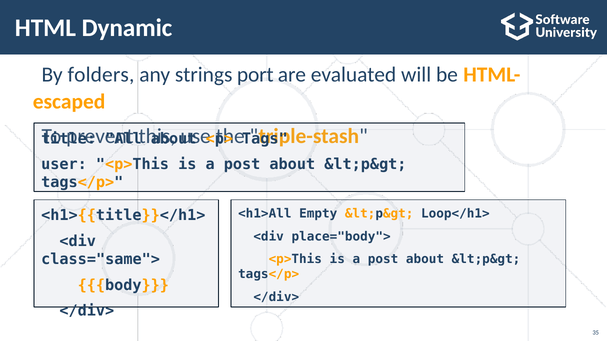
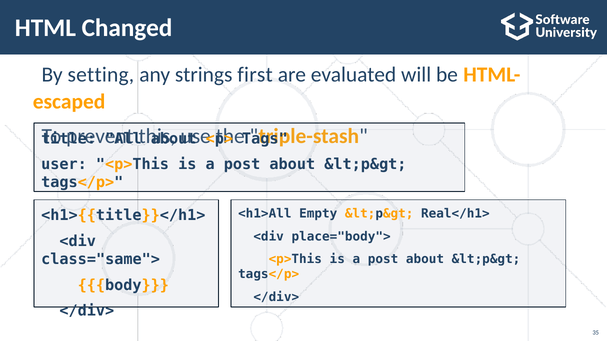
Dynamic: Dynamic -> Changed
folders: folders -> setting
port: port -> first
Loop</h1>: Loop</h1> -> Real</h1>
